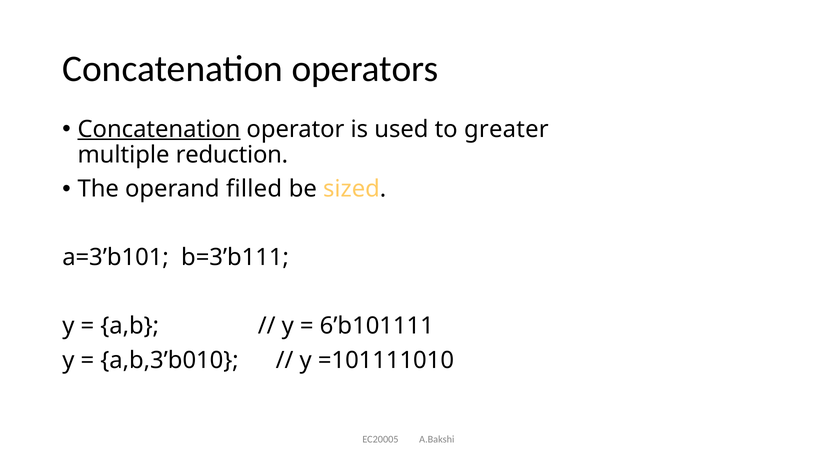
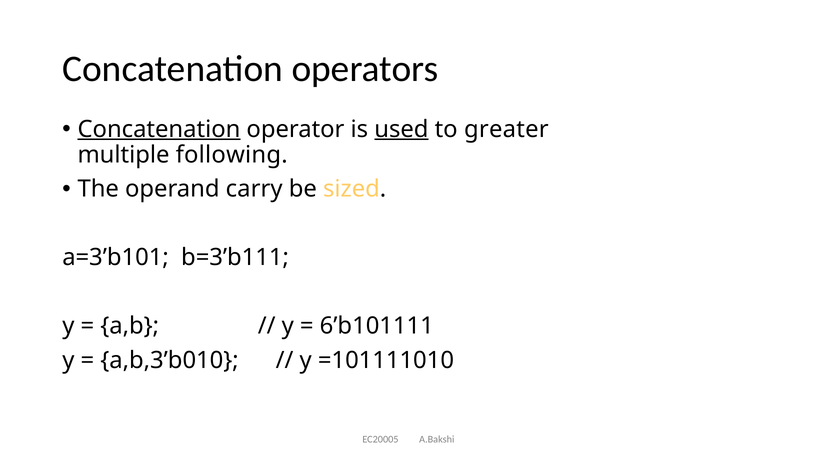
used underline: none -> present
reduction: reduction -> following
filled: filled -> carry
